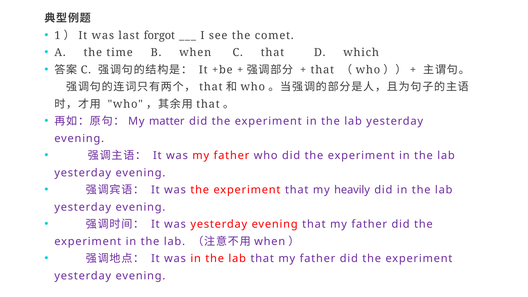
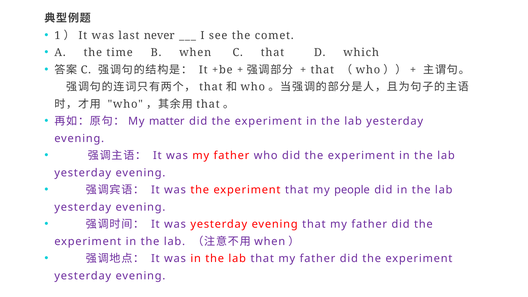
forgot: forgot -> never
heavily: heavily -> people
